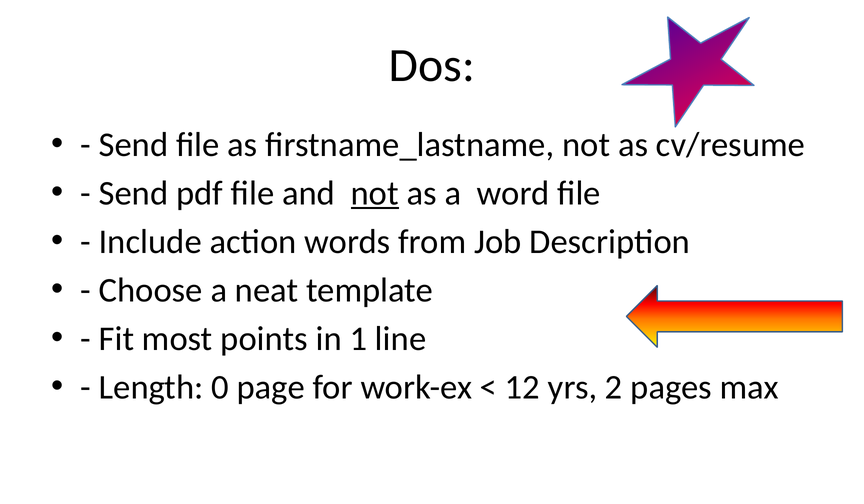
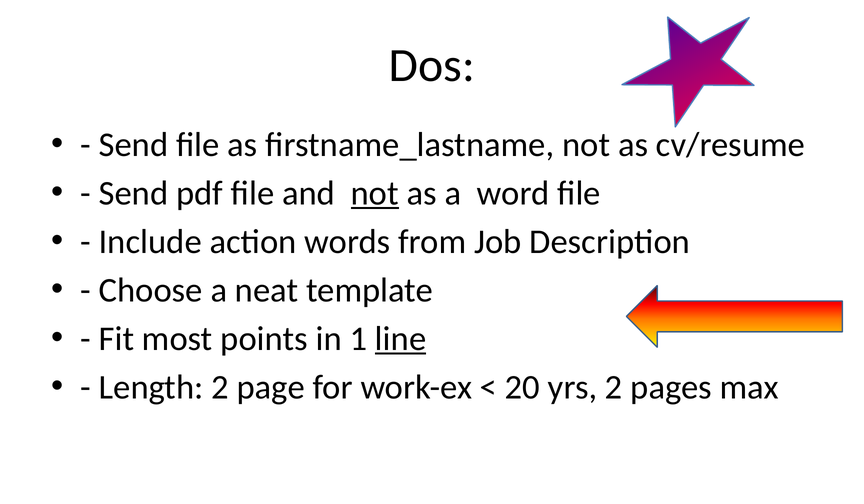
line underline: none -> present
Length 0: 0 -> 2
12: 12 -> 20
